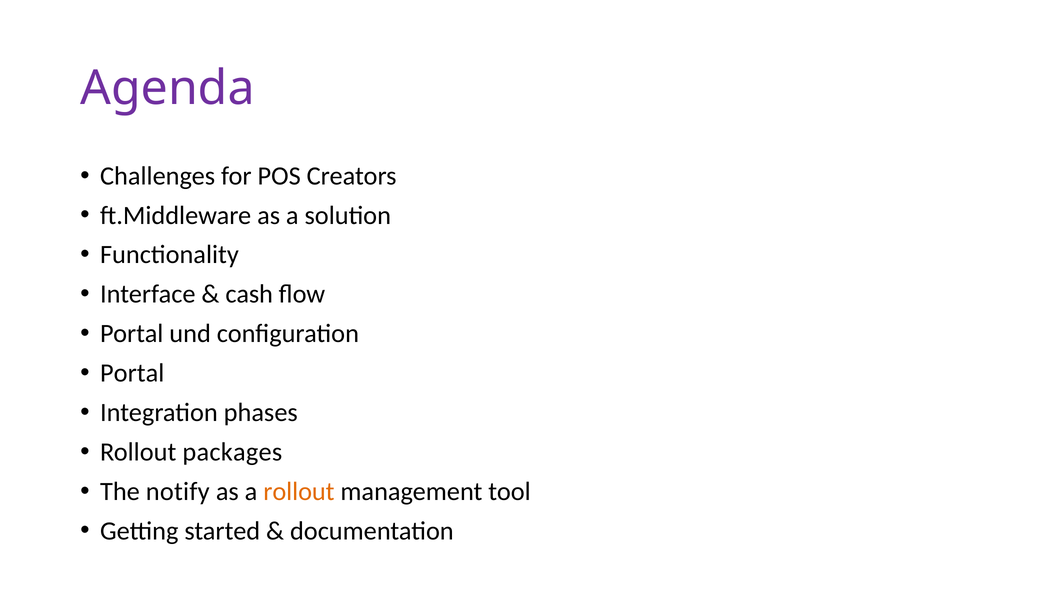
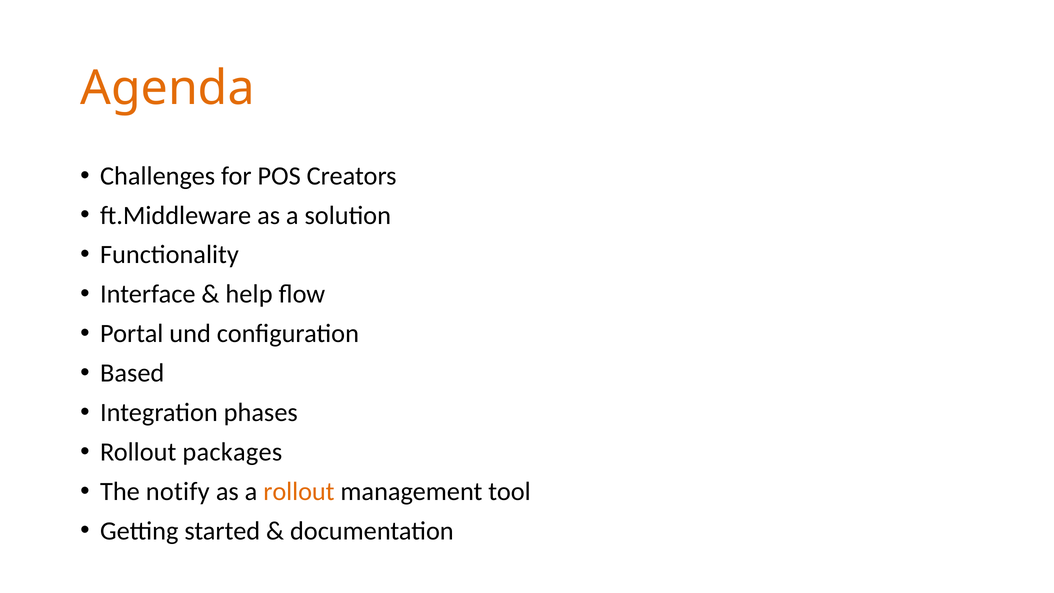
Agenda colour: purple -> orange
cash: cash -> help
Portal at (132, 373): Portal -> Based
